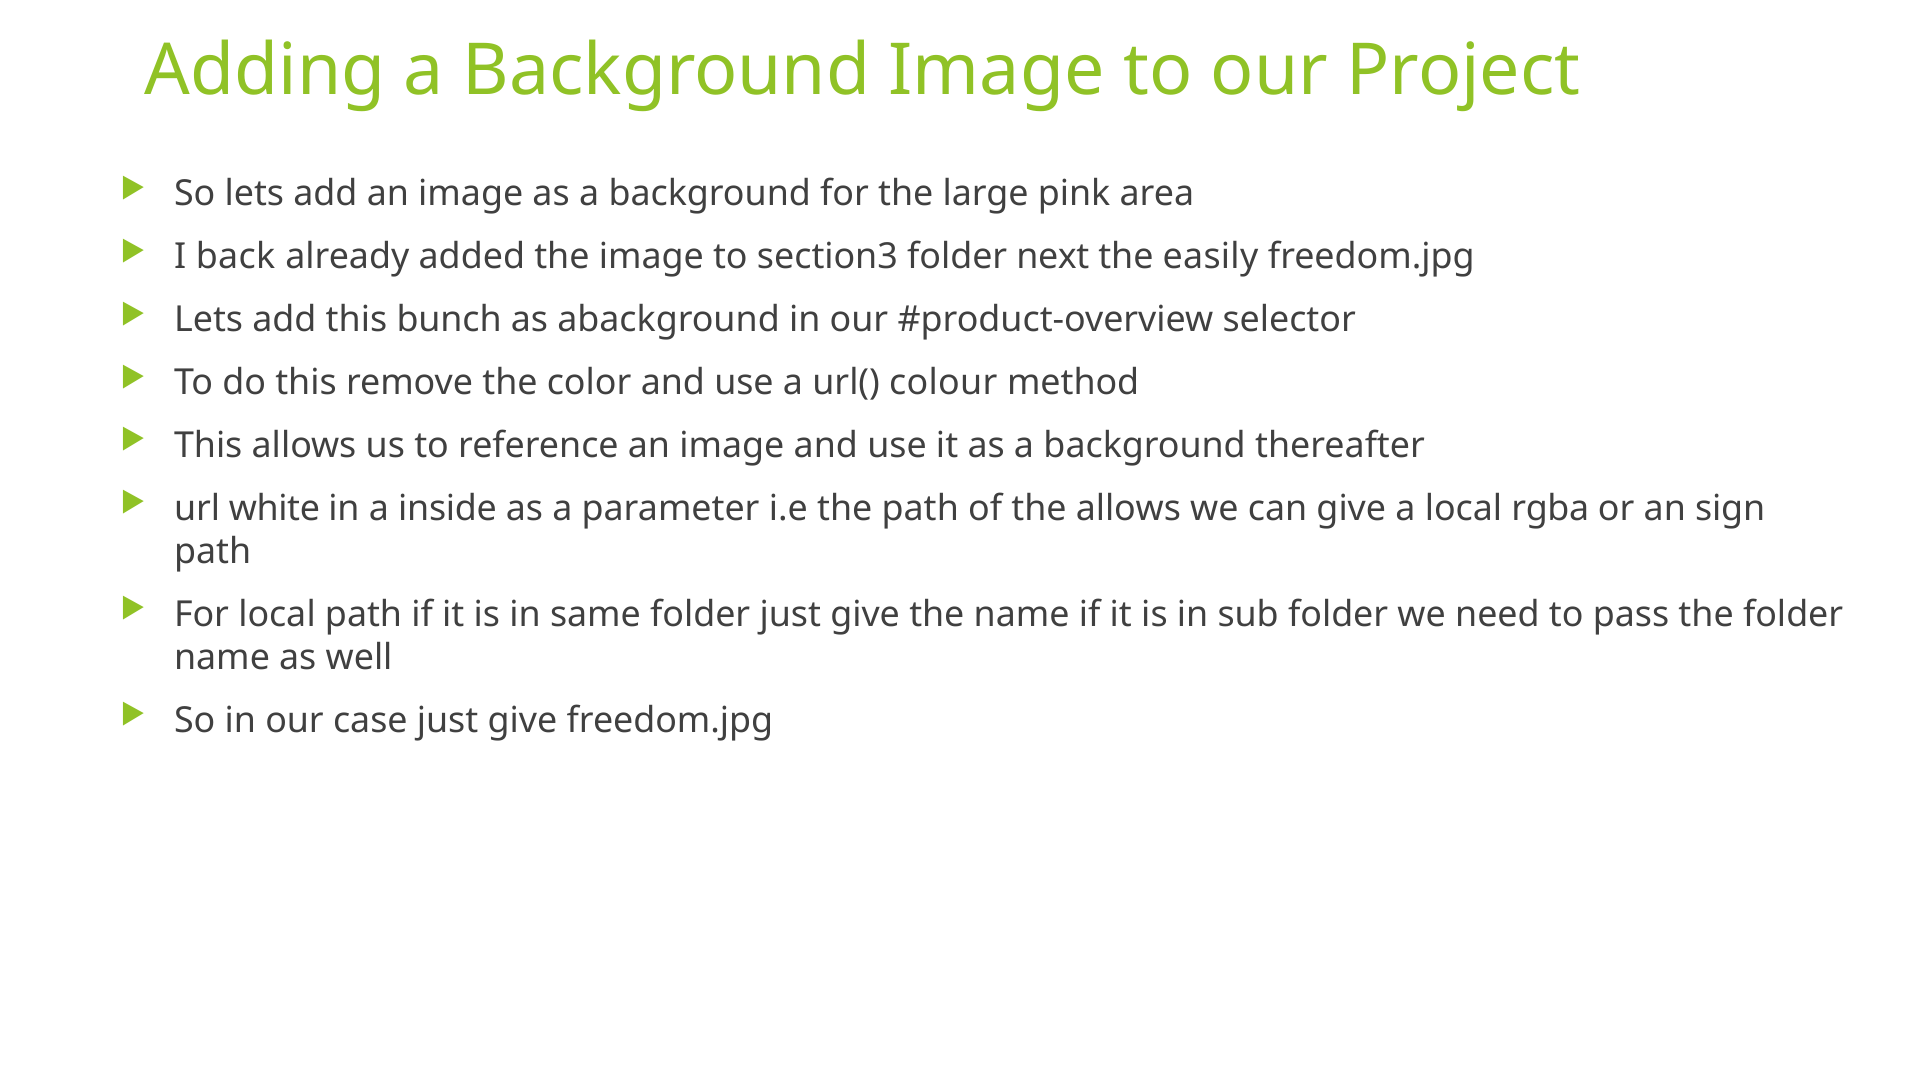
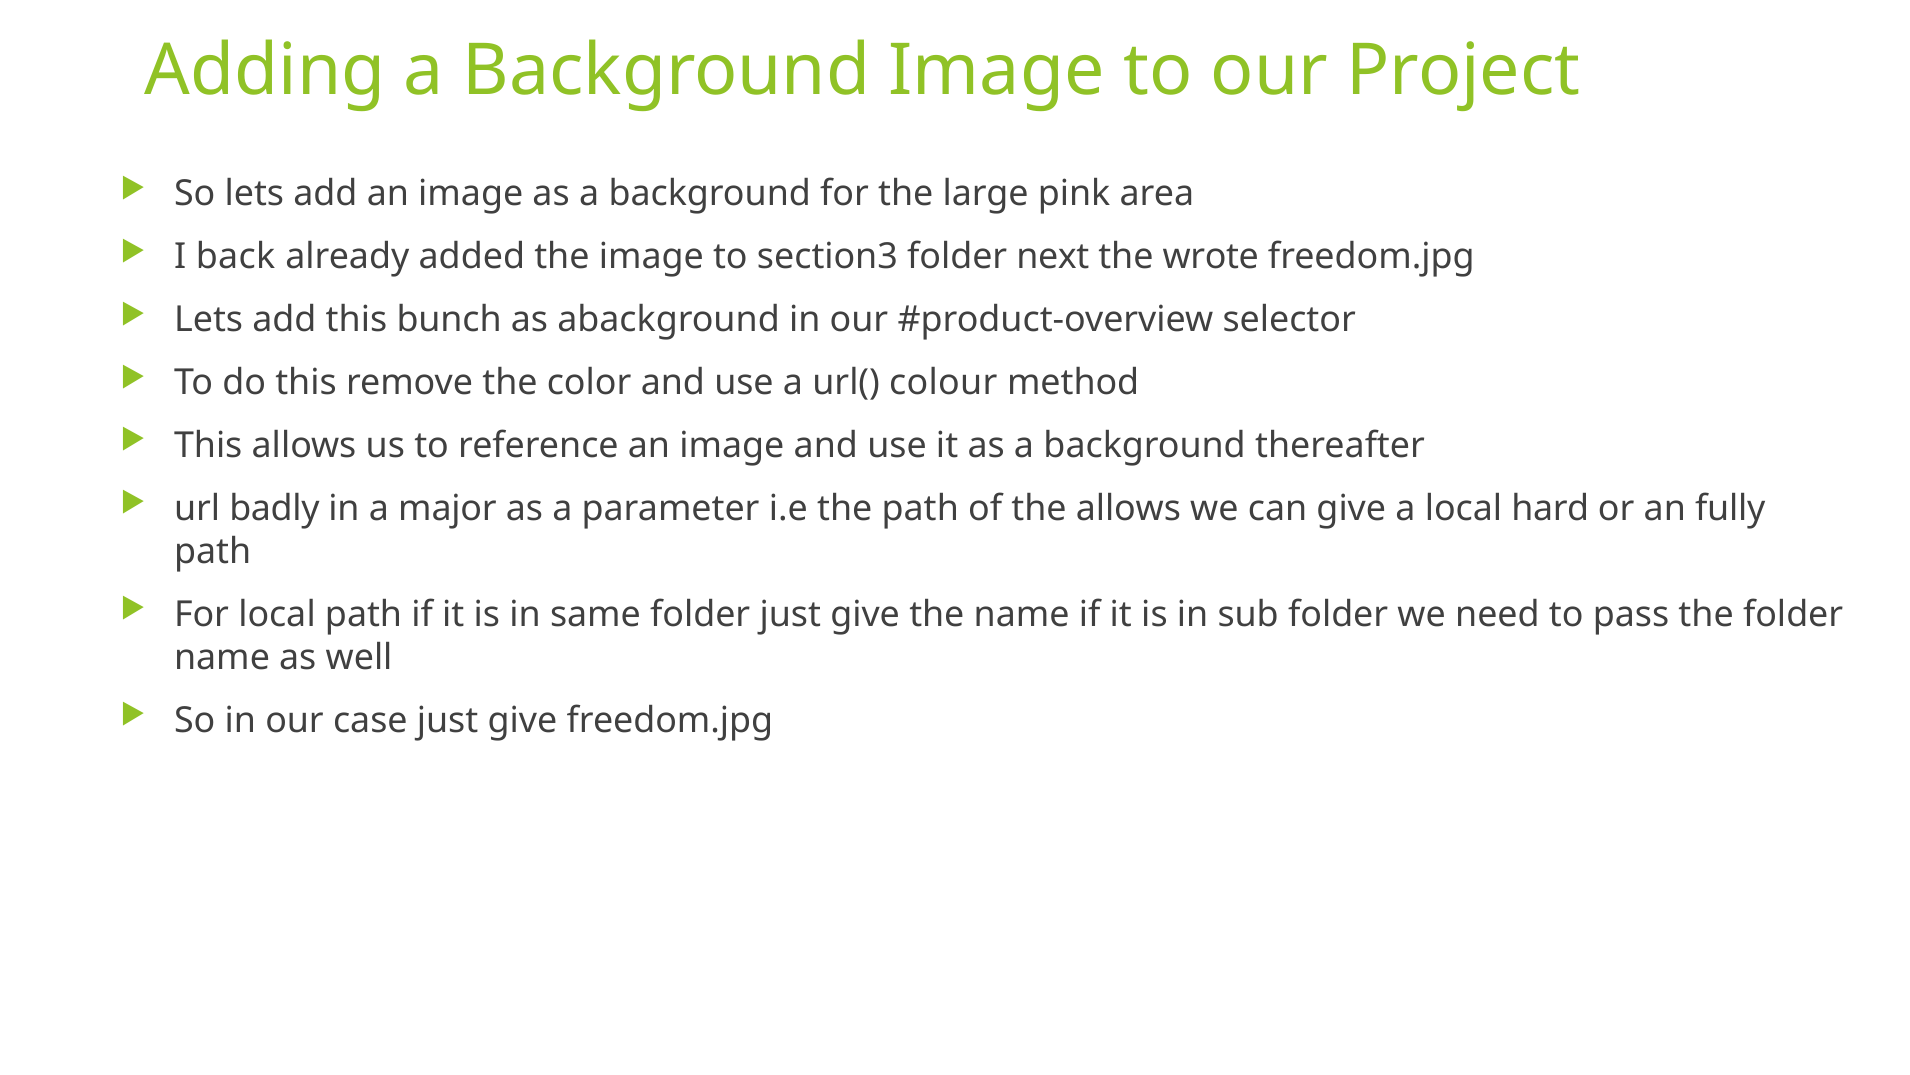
easily: easily -> wrote
white: white -> badly
inside: inside -> major
rgba: rgba -> hard
sign: sign -> fully
